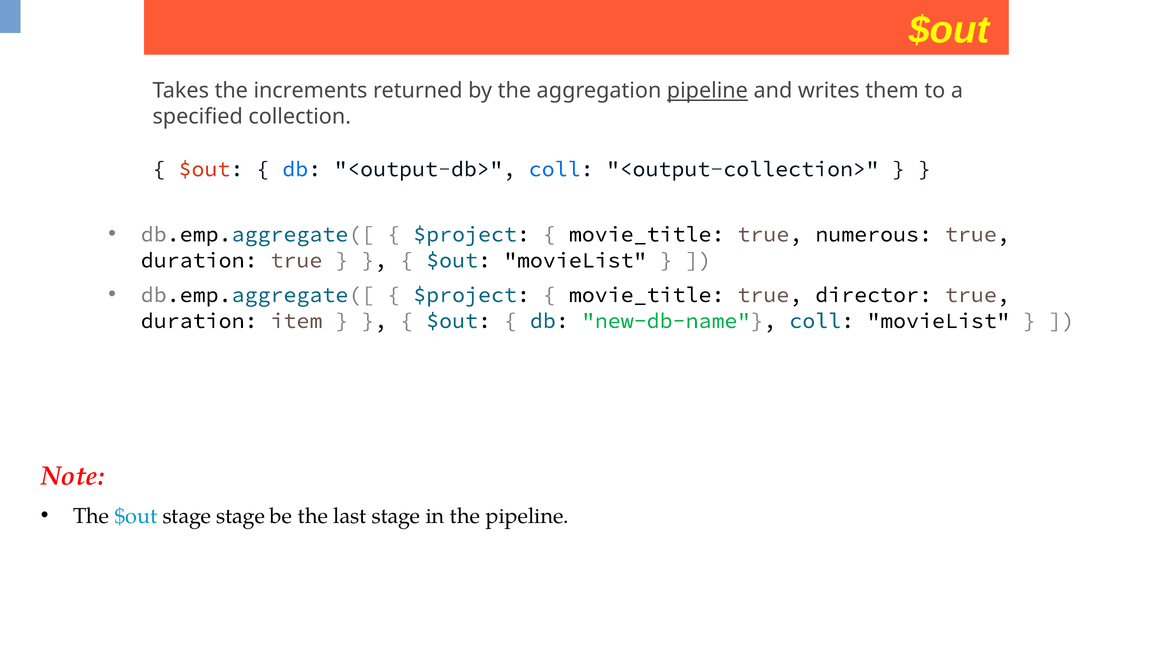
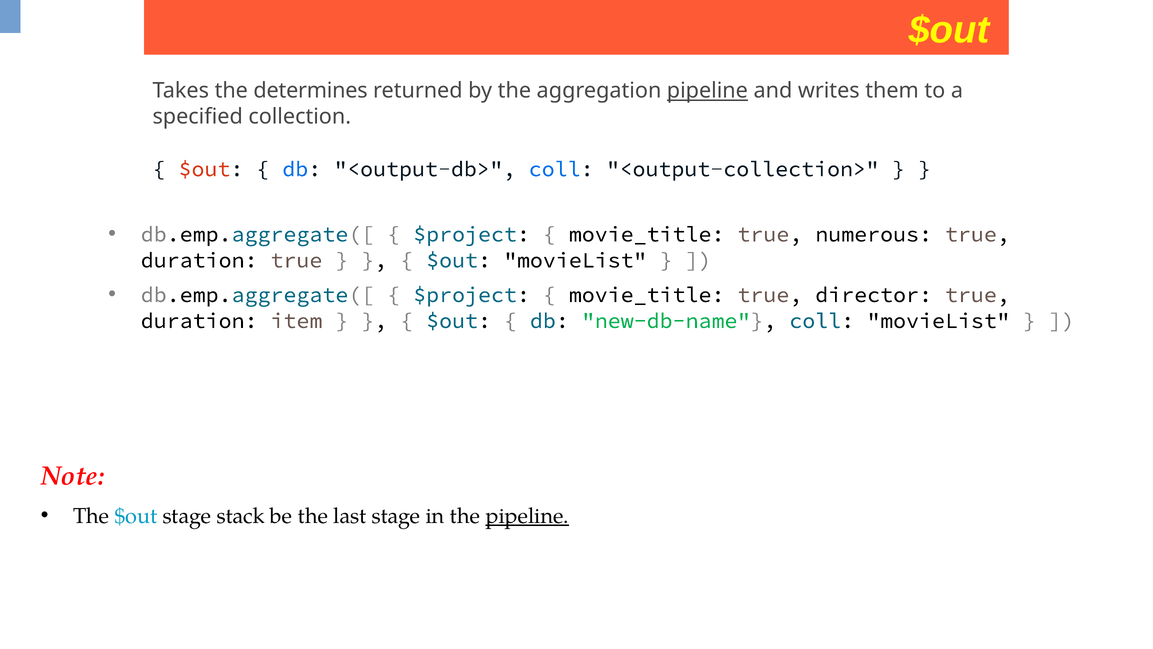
increments: increments -> determines
stage stage: stage -> stack
pipeline at (527, 516) underline: none -> present
